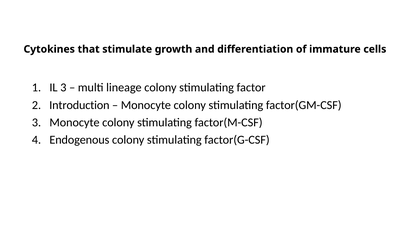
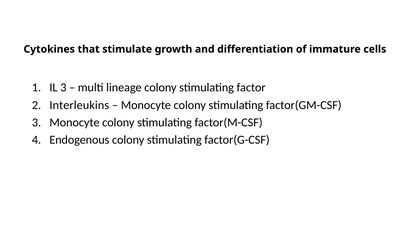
Introduction: Introduction -> Interleukins
